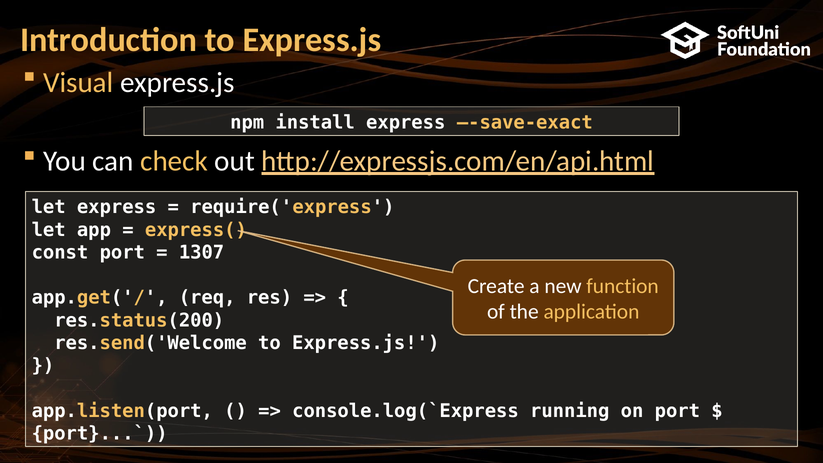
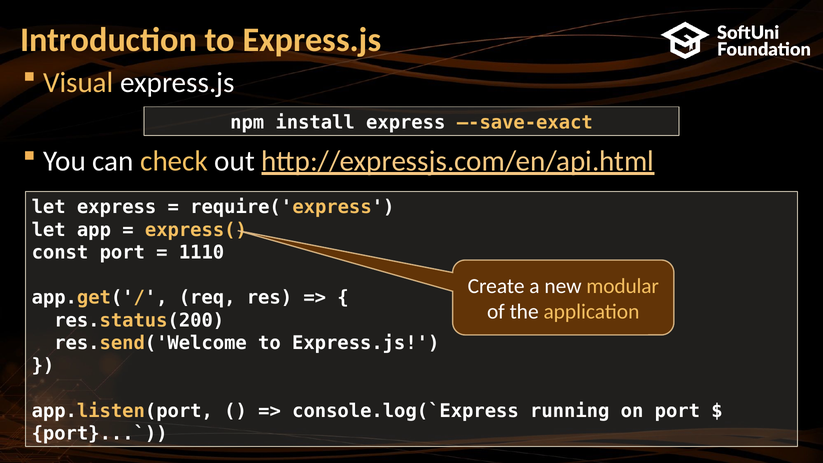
1307: 1307 -> 1110
function: function -> modular
